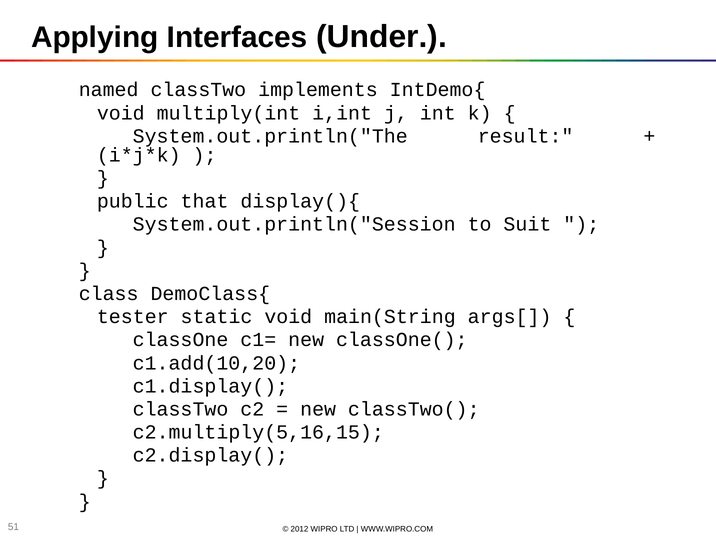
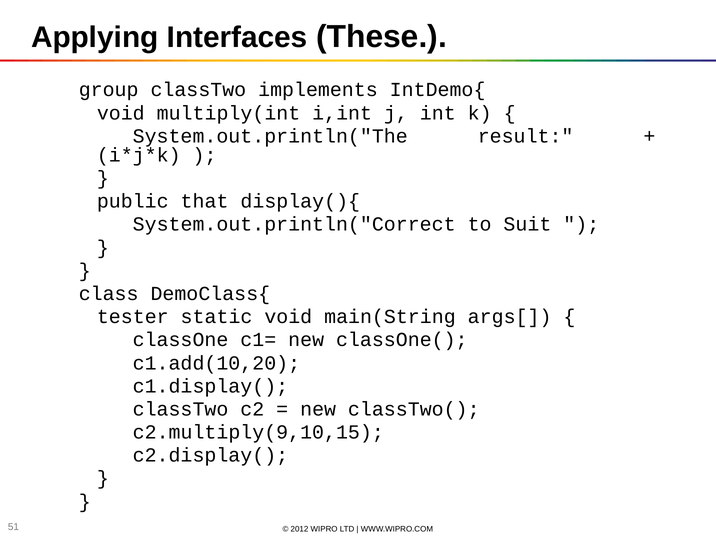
Under: Under -> These
named: named -> group
System.out.println("Session: System.out.println("Session -> System.out.println("Correct
c2.multiply(5,16,15: c2.multiply(5,16,15 -> c2.multiply(9,10,15
